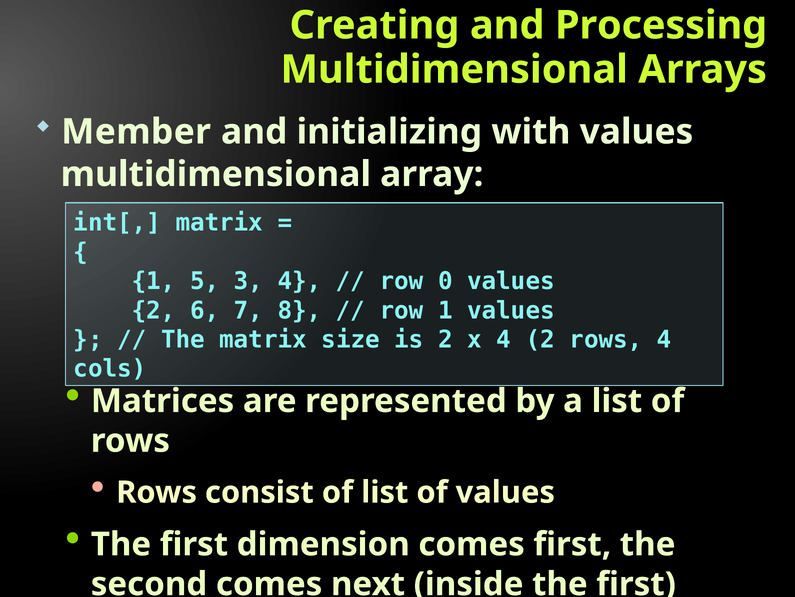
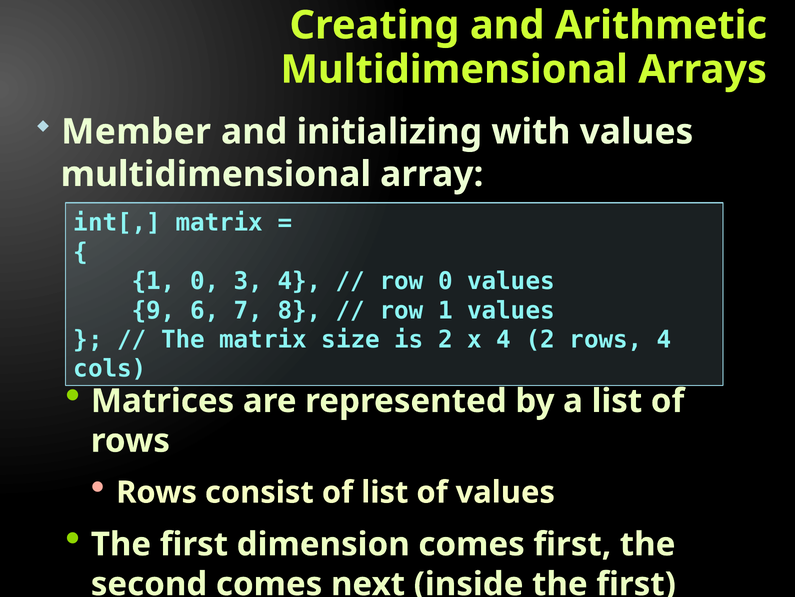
Processing: Processing -> Arithmetic
1 5: 5 -> 0
2 at (154, 310): 2 -> 9
